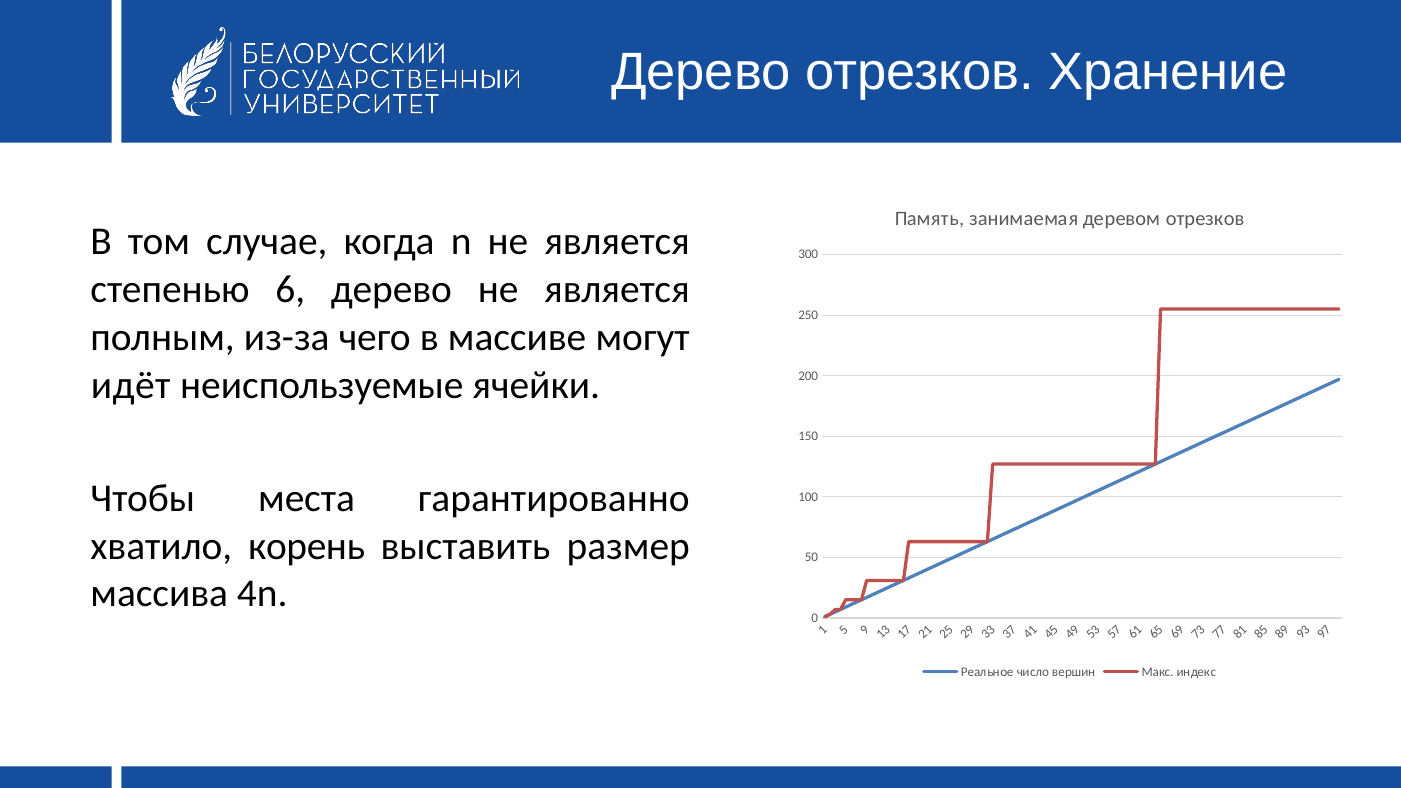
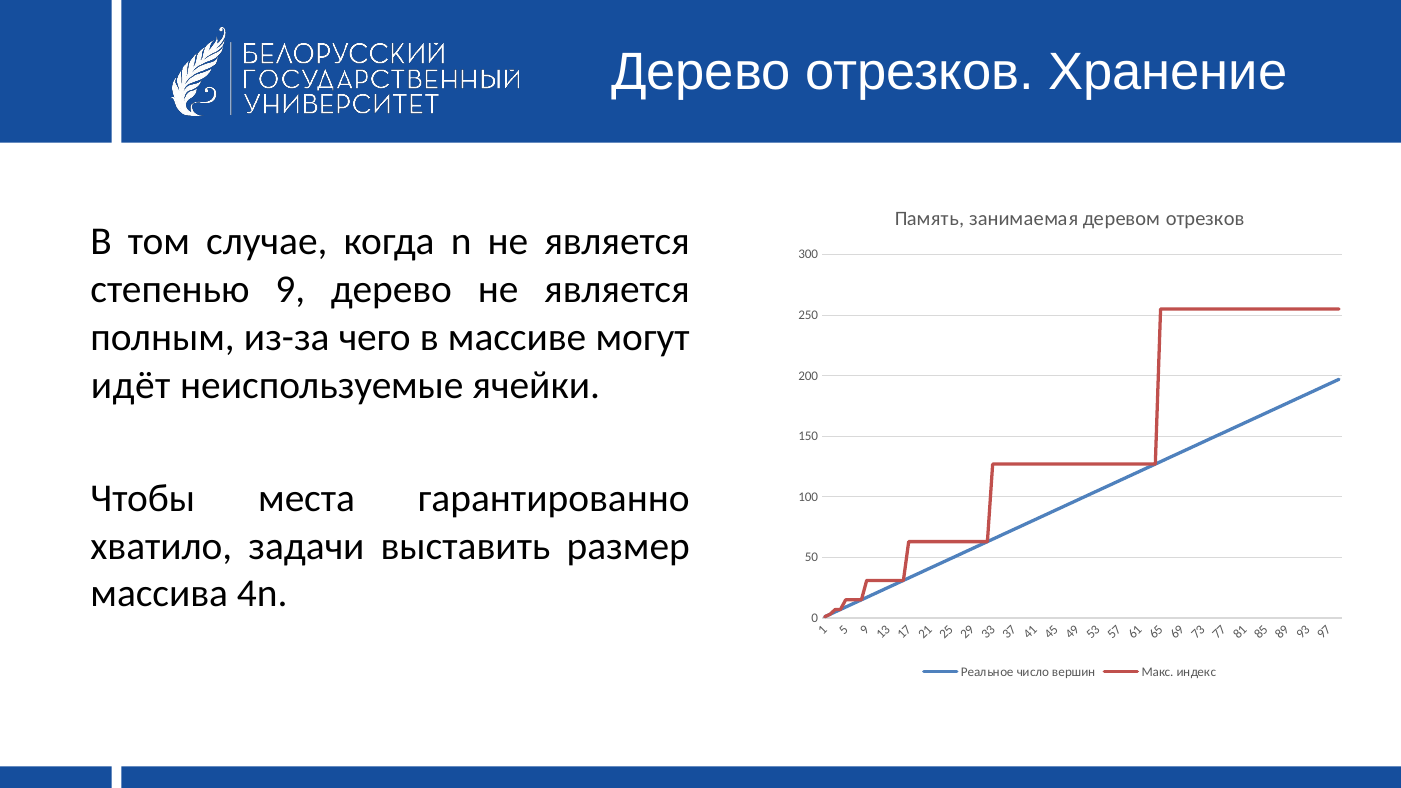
степенью 6: 6 -> 9
корень: корень -> задачи
